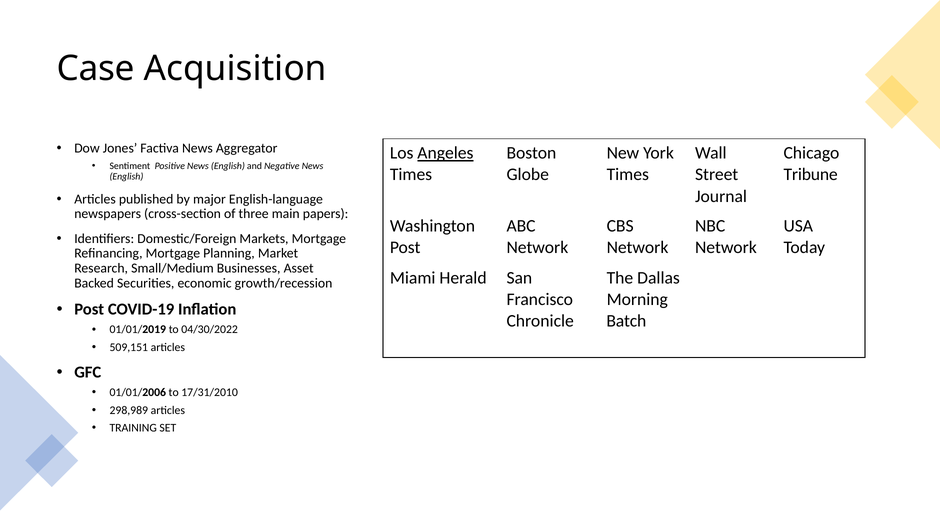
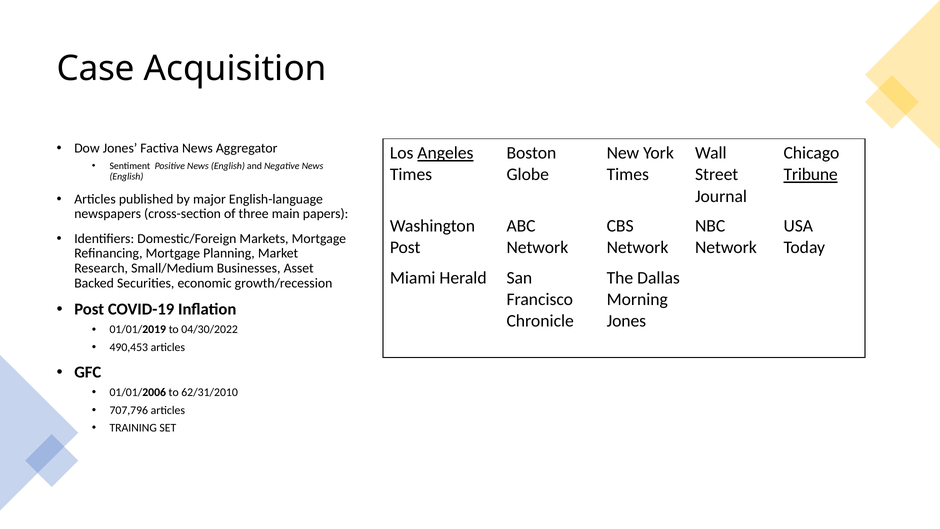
Tribune underline: none -> present
Batch at (626, 321): Batch -> Jones
509,151: 509,151 -> 490,453
17/31/2010: 17/31/2010 -> 62/31/2010
298,989: 298,989 -> 707,796
